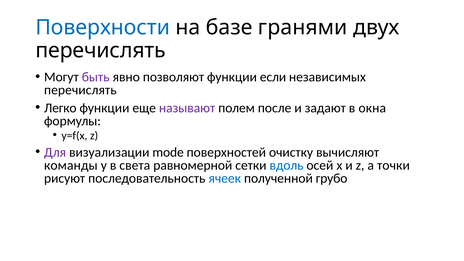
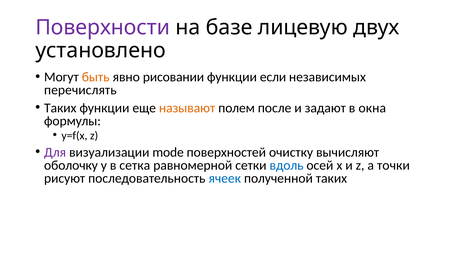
Поверхности colour: blue -> purple
гранями: гранями -> лицевую
перечислять at (101, 50): перечислять -> установлено
быть colour: purple -> orange
позволяют: позволяют -> рисовании
Легко at (60, 108): Легко -> Таких
называют colour: purple -> orange
команды: команды -> оболочку
света: света -> сетка
полученной грубо: грубо -> таких
